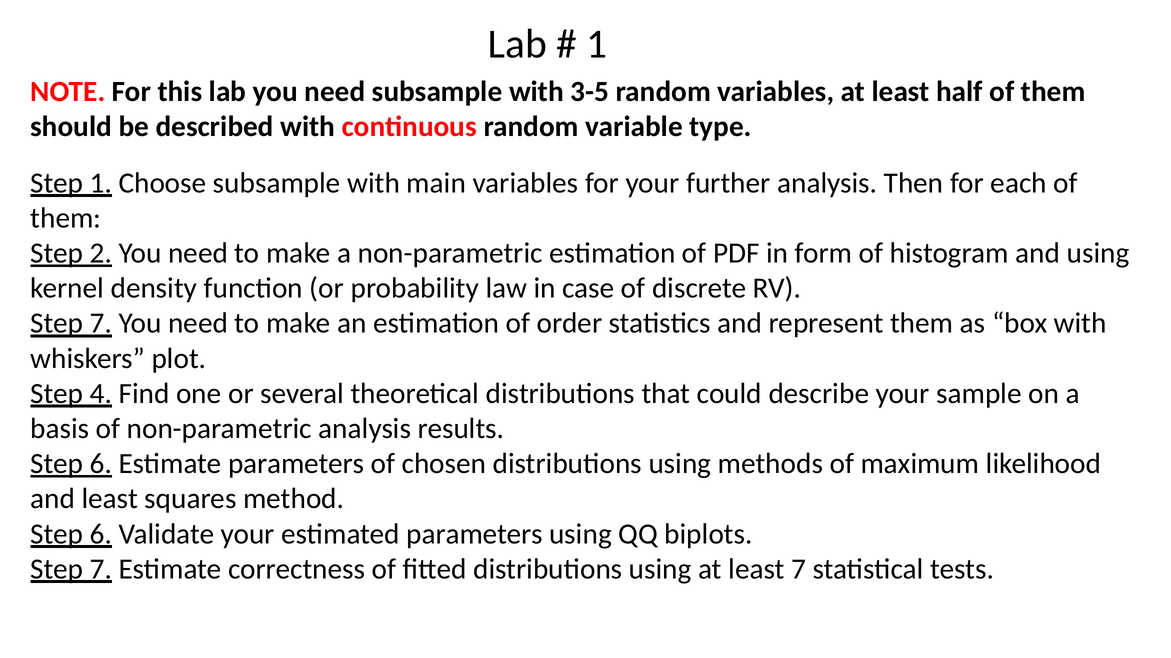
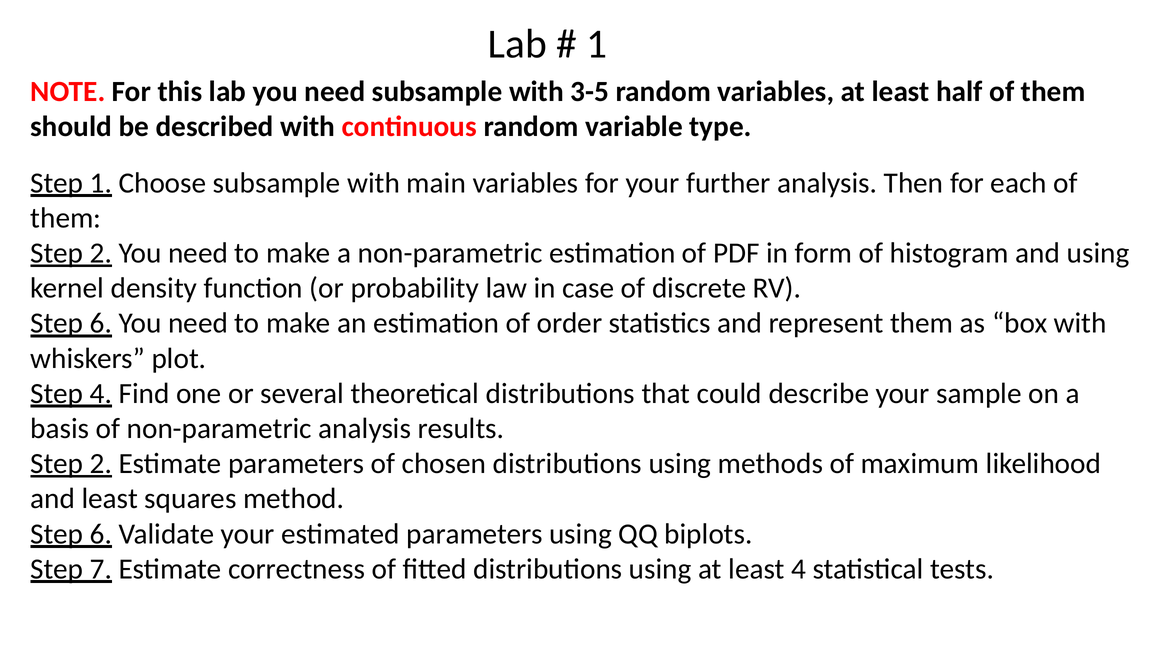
7 at (101, 324): 7 -> 6
6 at (101, 464): 6 -> 2
least 7: 7 -> 4
